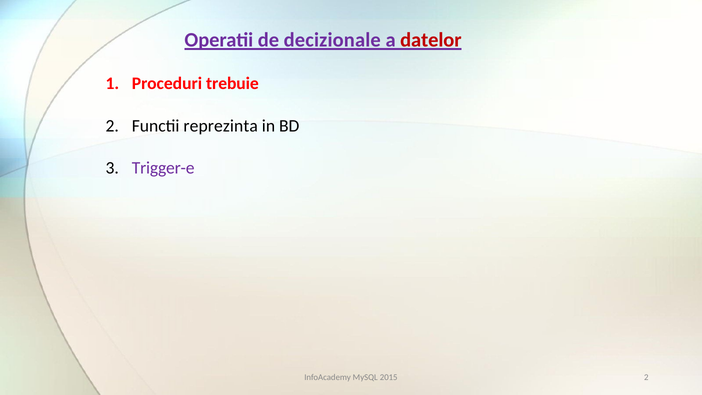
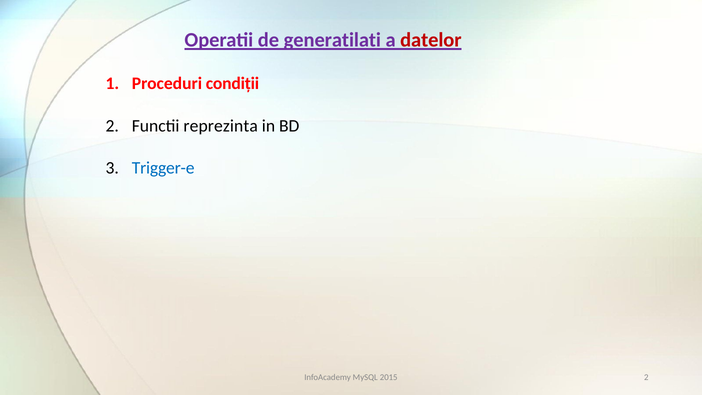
decizionale: decizionale -> generatilati
trebuie: trebuie -> condiţii
Trigger-e colour: purple -> blue
